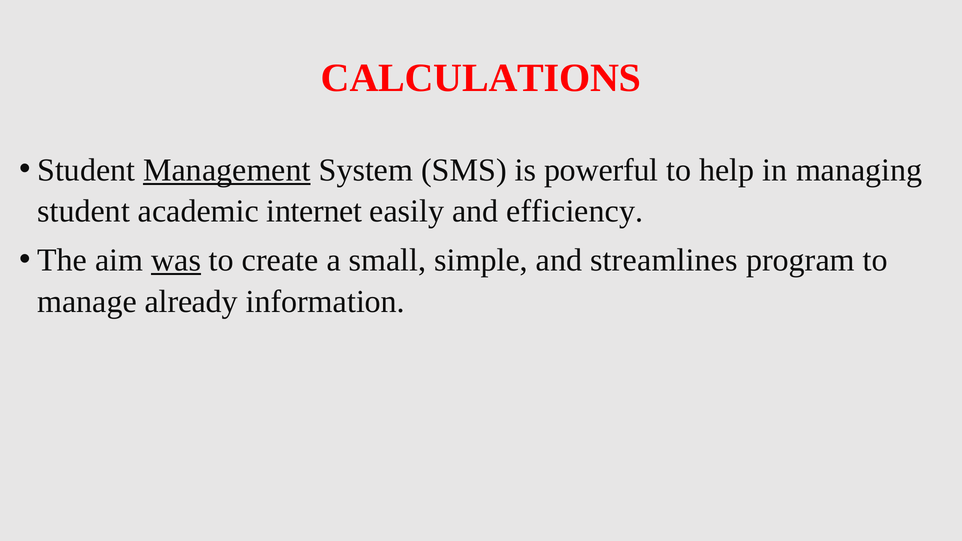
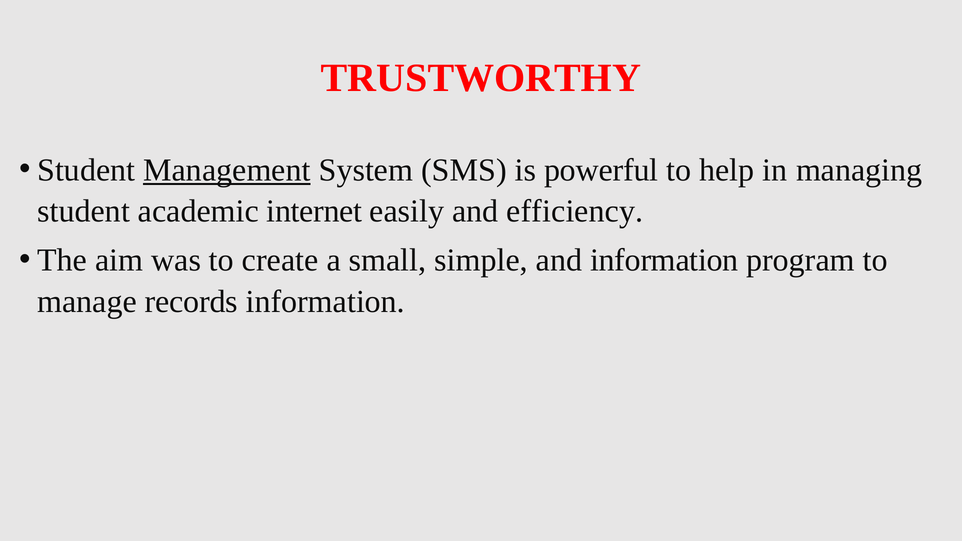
CALCULATIONS: CALCULATIONS -> TRUSTWORTHY
was underline: present -> none
and streamlines: streamlines -> information
already: already -> records
